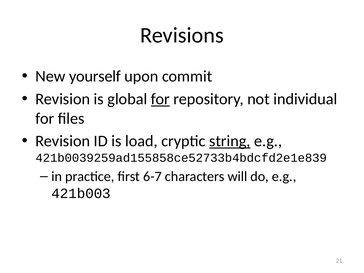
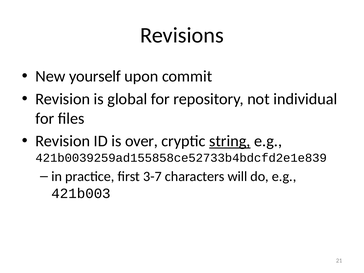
for at (160, 99) underline: present -> none
load: load -> over
6-7: 6-7 -> 3-7
